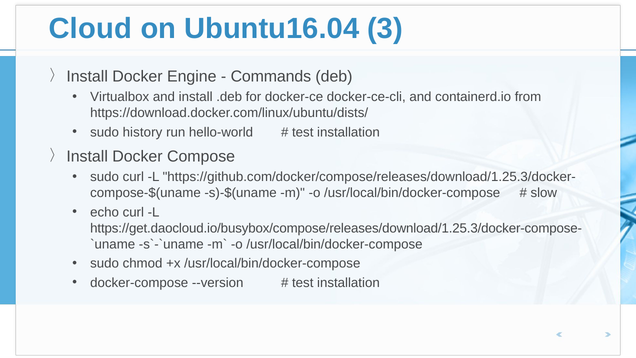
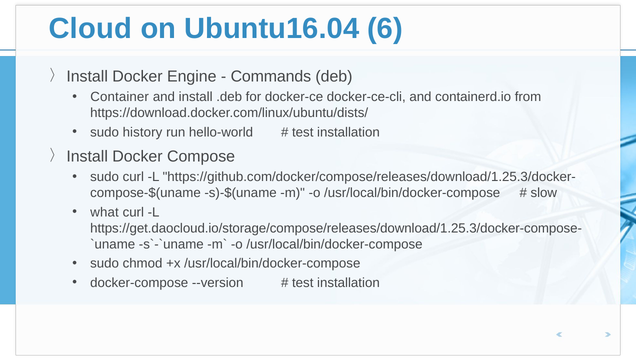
3: 3 -> 6
Virtualbox: Virtualbox -> Container
echo: echo -> what
https://get.daocloud.io/busybox/compose/releases/download/1.25.3/docker-compose-: https://get.daocloud.io/busybox/compose/releases/download/1.25.3/docker-compose- -> https://get.daocloud.io/storage/compose/releases/download/1.25.3/docker-compose-
